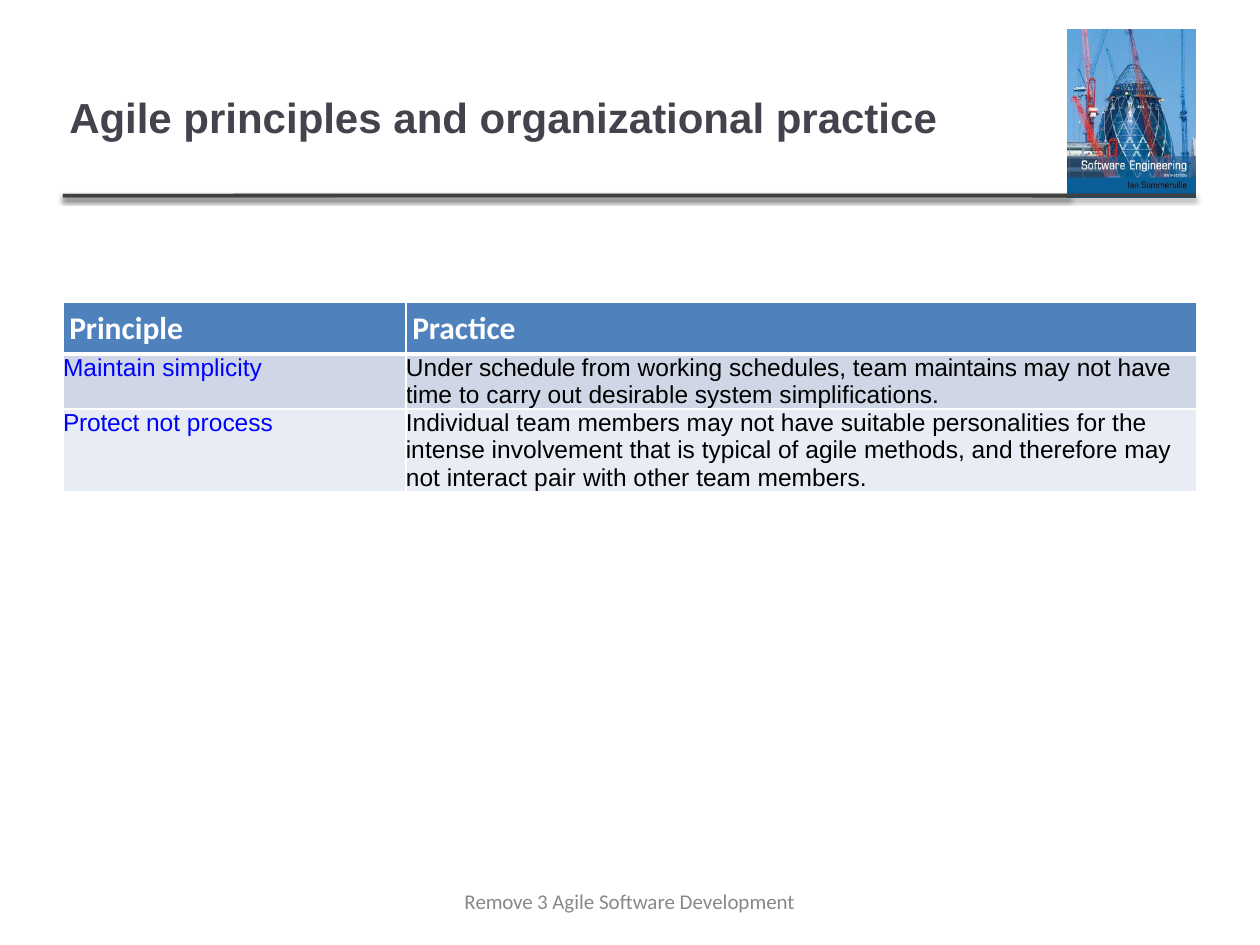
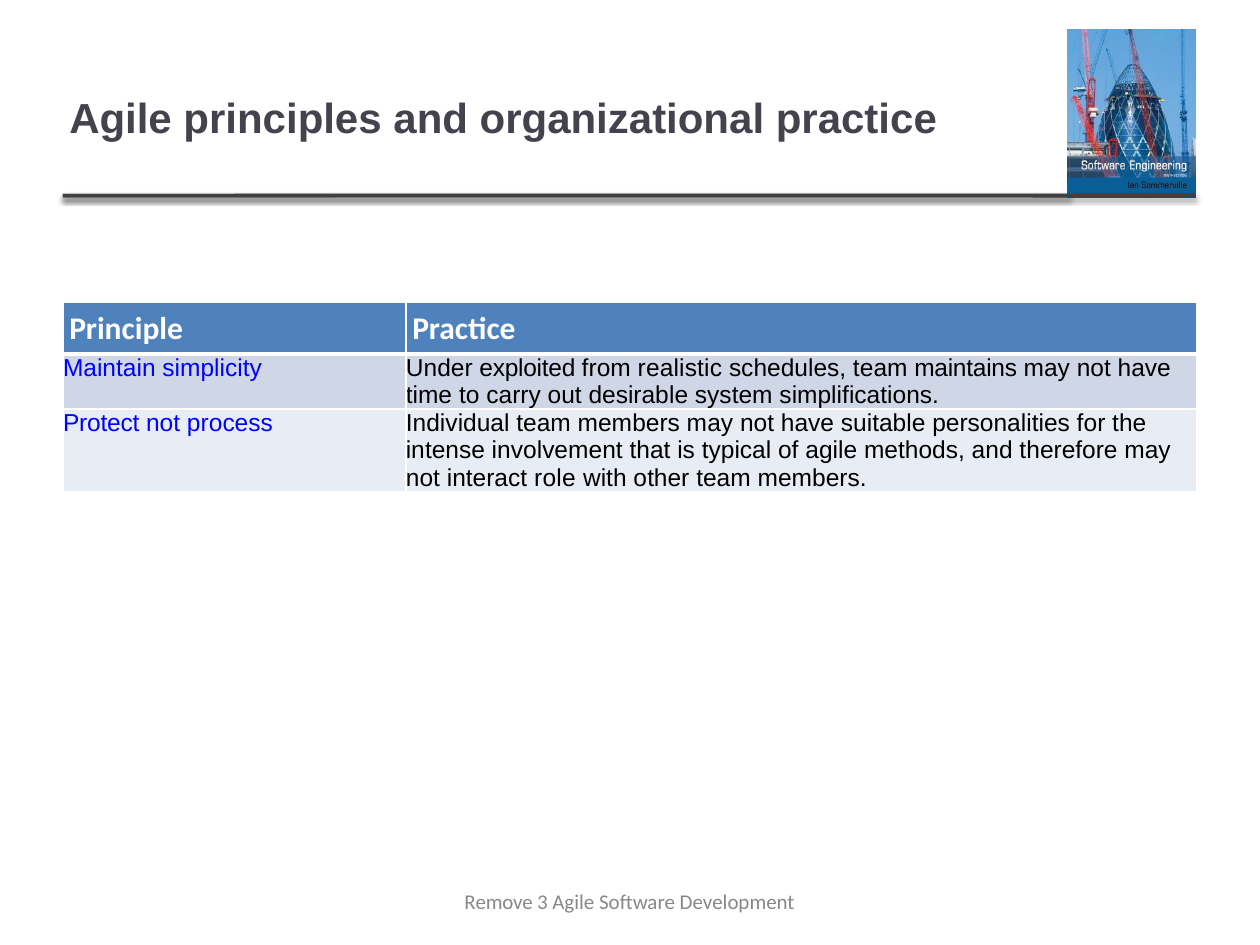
schedule: schedule -> exploited
working: working -> realistic
pair: pair -> role
